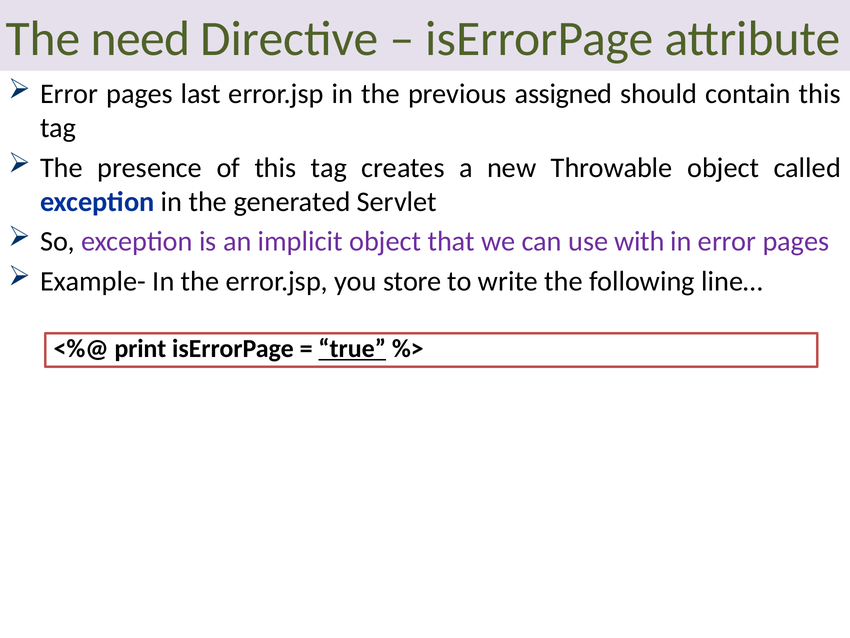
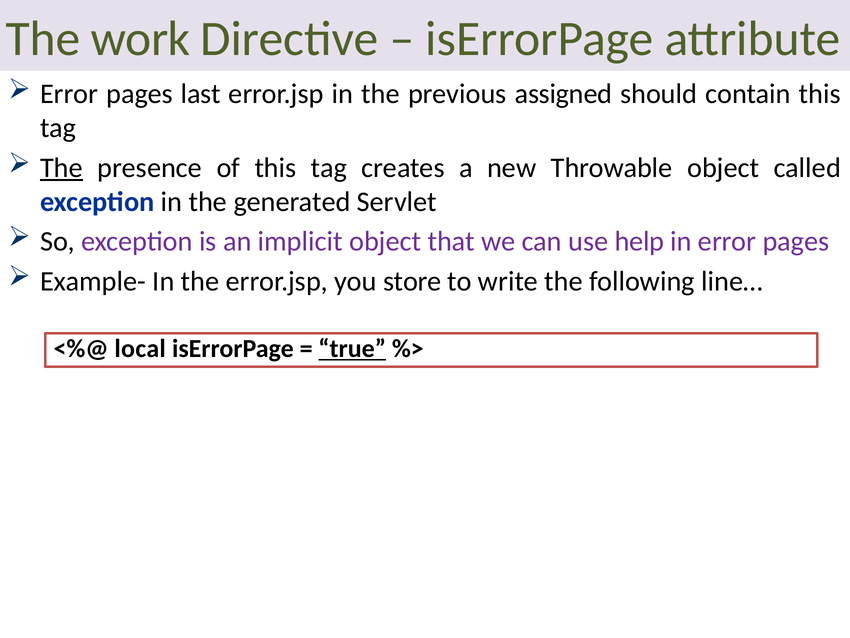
need: need -> work
The at (62, 168) underline: none -> present
with: with -> help
print: print -> local
